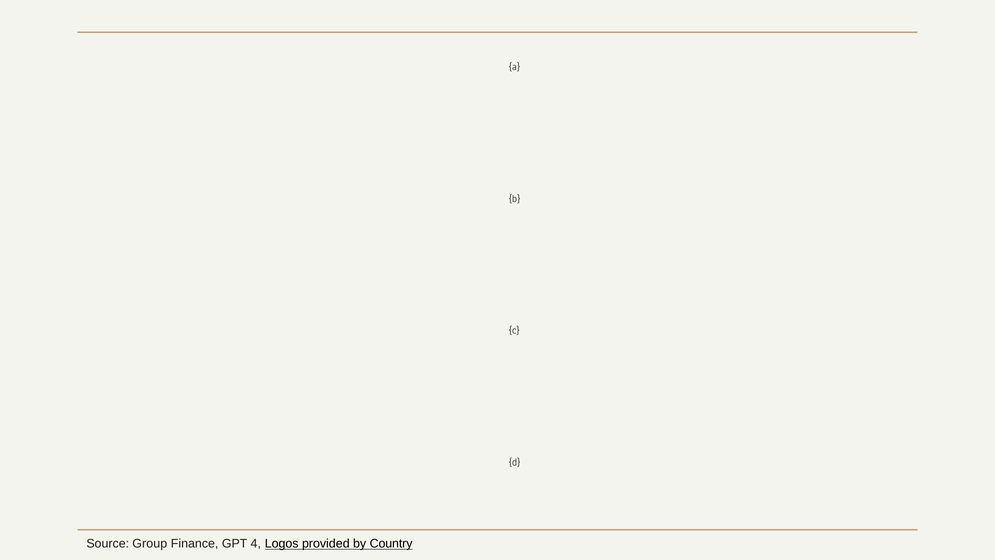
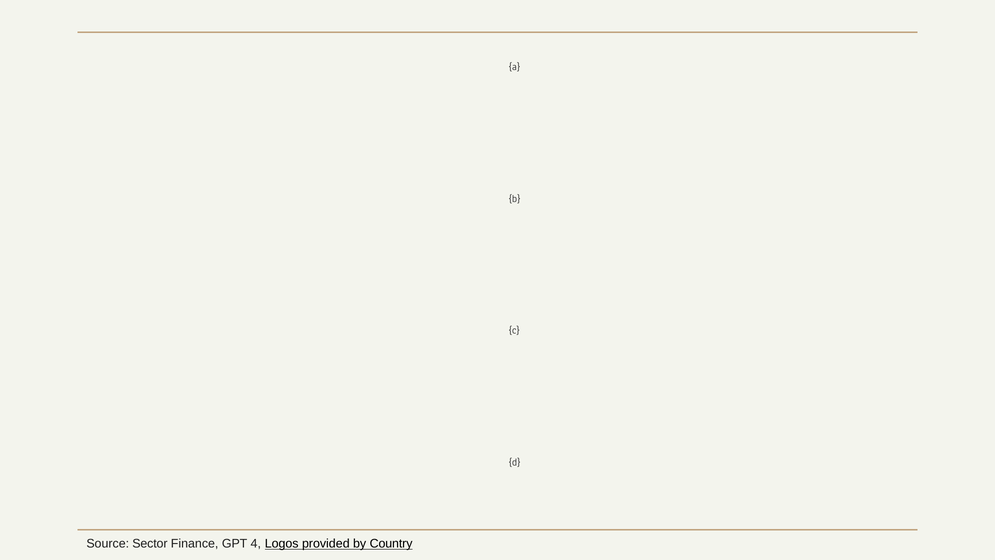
Group: Group -> Sector
